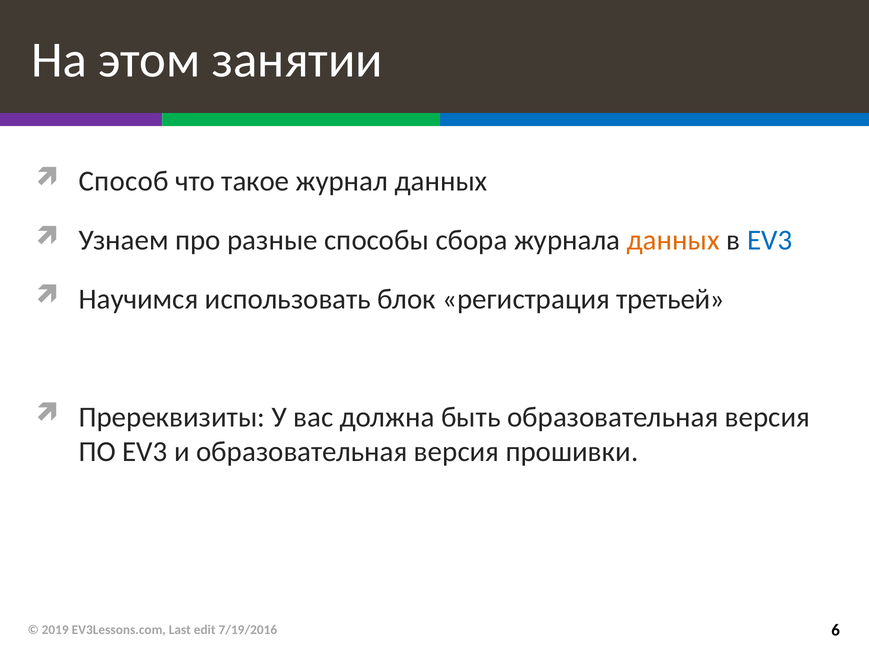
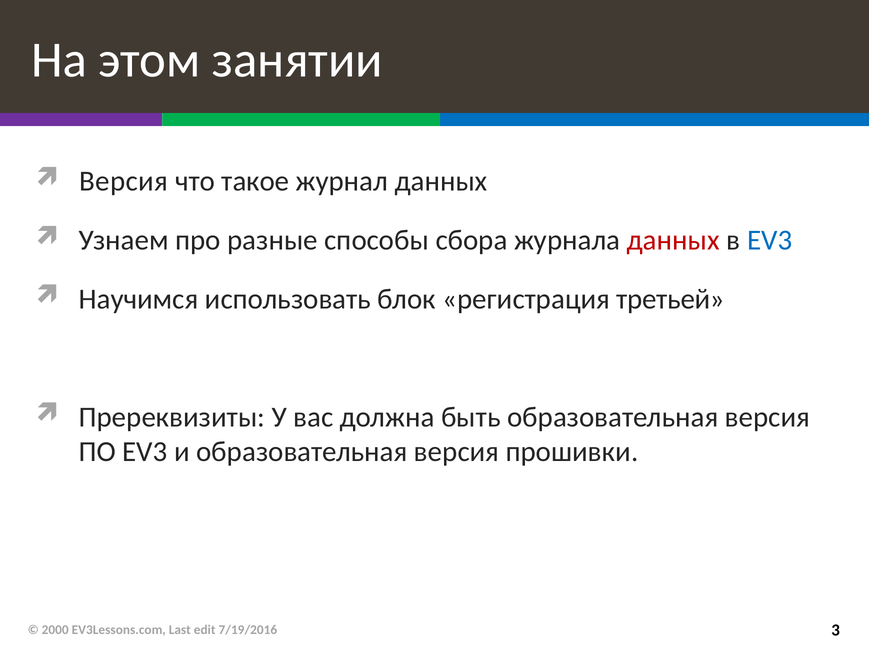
Способ at (124, 181): Способ -> Версия
данных at (673, 240) colour: orange -> red
2019: 2019 -> 2000
6: 6 -> 3
